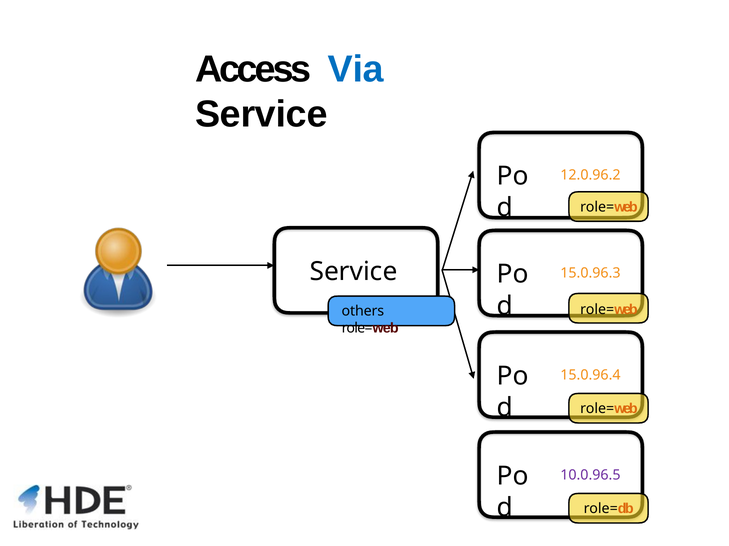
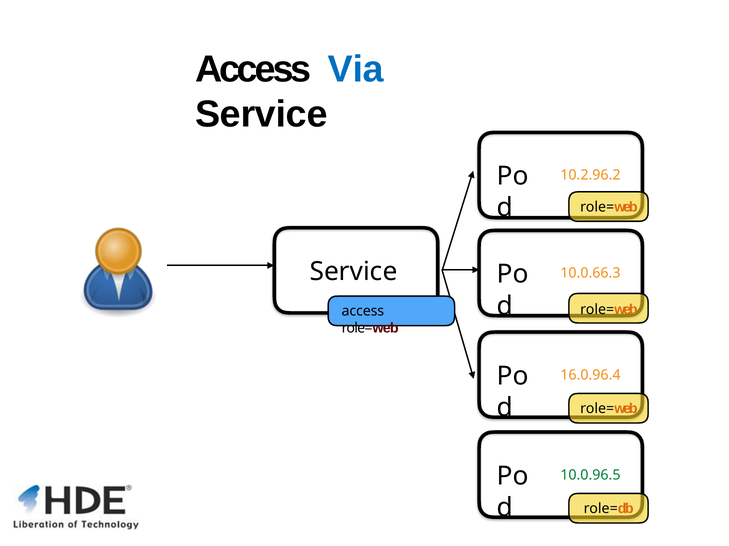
12.0.96.2: 12.0.96.2 -> 10.2.96.2
15.0.96.3: 15.0.96.3 -> 10.0.66.3
others at (363, 311): others -> access
15.0.96.4: 15.0.96.4 -> 16.0.96.4
10.0.96.5 colour: purple -> green
